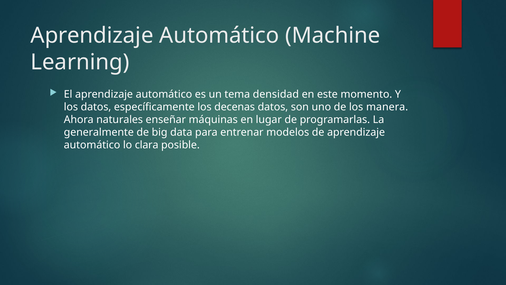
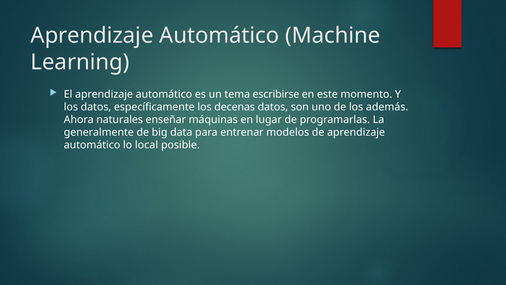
densidad: densidad -> escribirse
manera: manera -> además
clara: clara -> local
